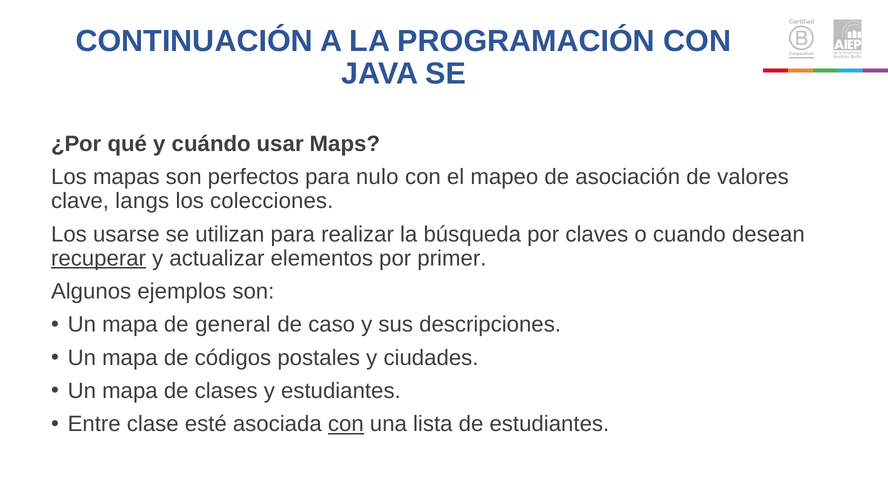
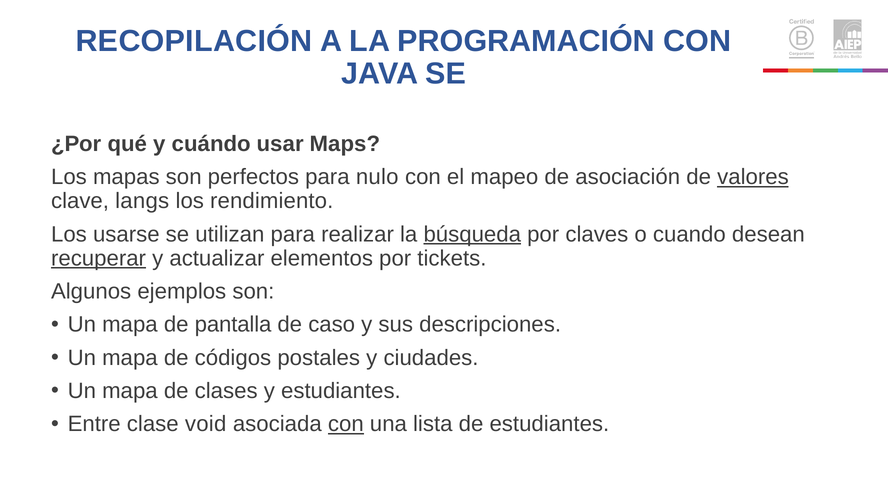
CONTINUACIÓN: CONTINUACIÓN -> RECOPILACIÓN
valores underline: none -> present
colecciones: colecciones -> rendimiento
búsqueda underline: none -> present
primer: primer -> tickets
general: general -> pantalla
esté: esté -> void
